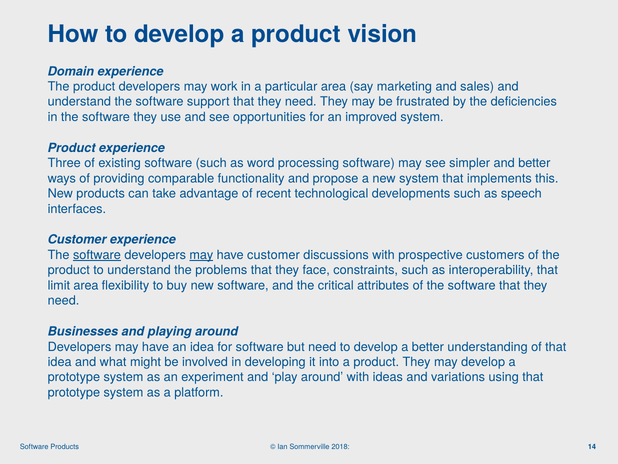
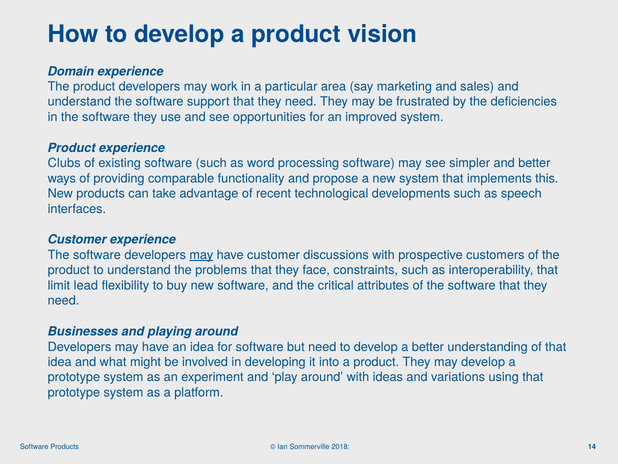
Three: Three -> Clubs
software at (97, 255) underline: present -> none
limit area: area -> lead
